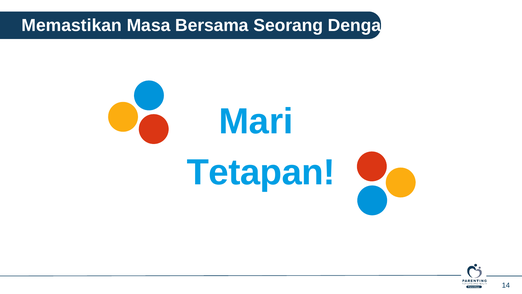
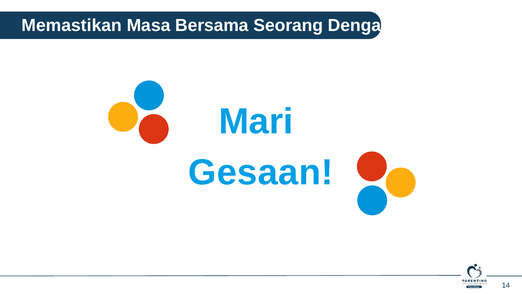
Tetapan: Tetapan -> Gesaan
